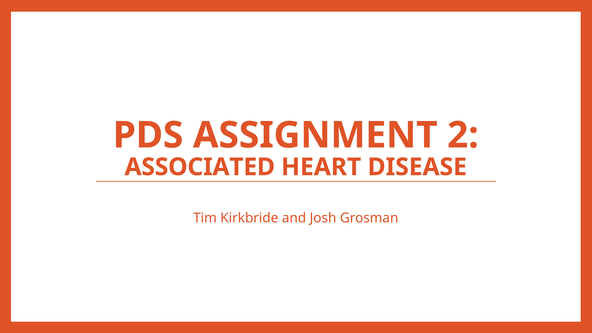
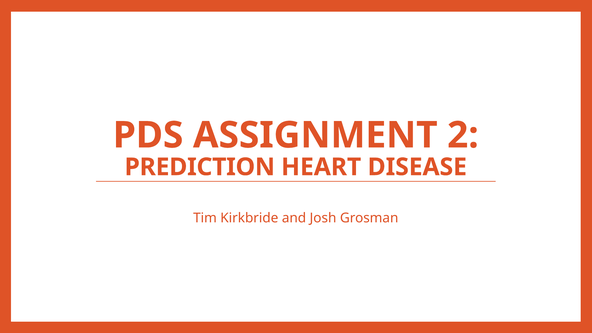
ASSOCIATED: ASSOCIATED -> PREDICTION
